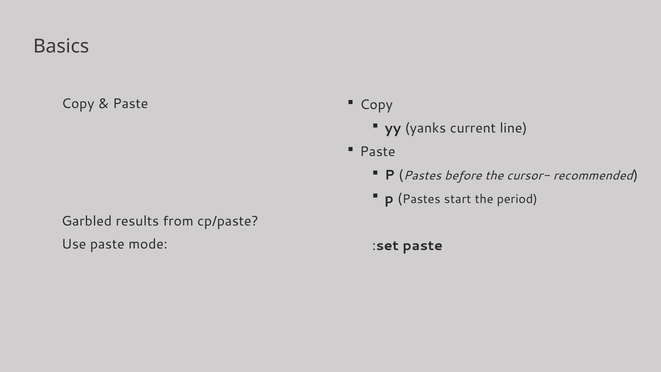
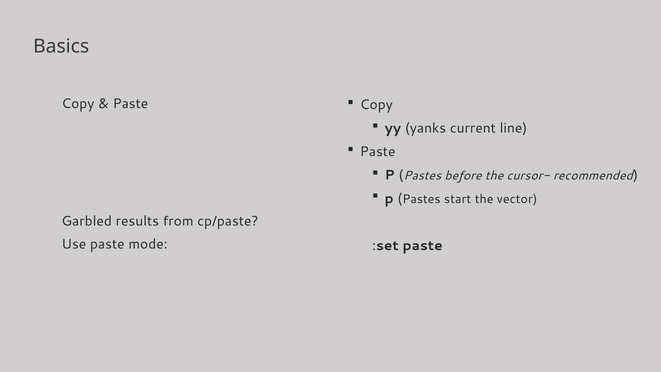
period: period -> vector
